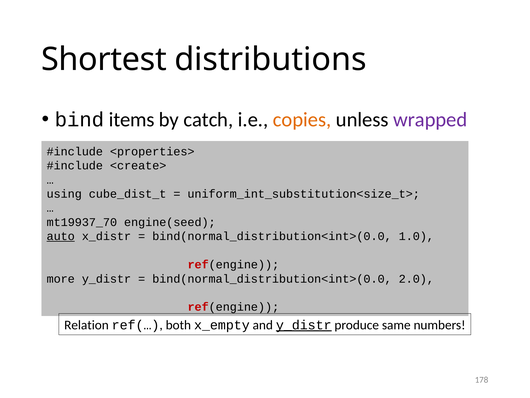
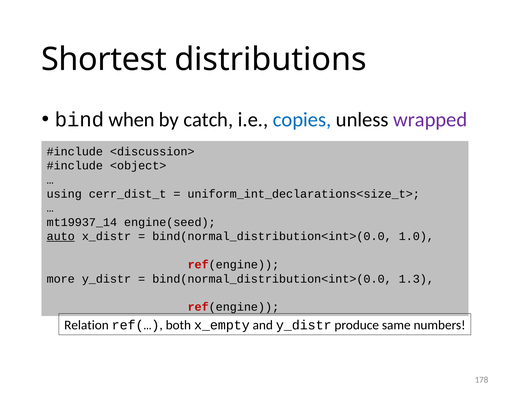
items: items -> when
copies colour: orange -> blue
<properties>: <properties> -> <discussion>
<create>: <create> -> <object>
cube_dist_t: cube_dist_t -> cerr_dist_t
uniform_int_substitution<size_t>: uniform_int_substitution<size_t> -> uniform_int_declarations<size_t>
mt19937_70: mt19937_70 -> mt19937_14
2.0: 2.0 -> 1.3
y_distr at (304, 325) underline: present -> none
